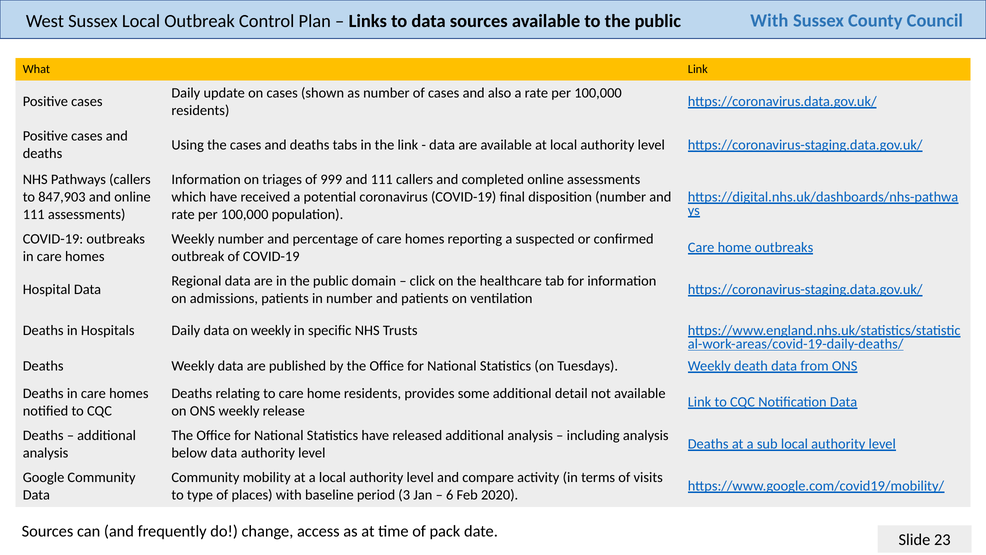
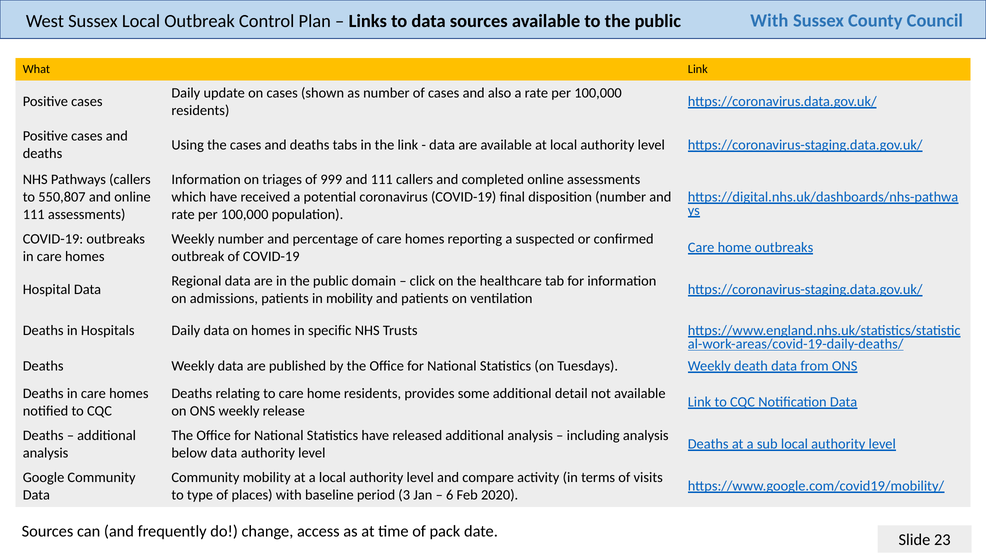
847,903: 847,903 -> 550,807
in number: number -> mobility
on weekly: weekly -> homes
